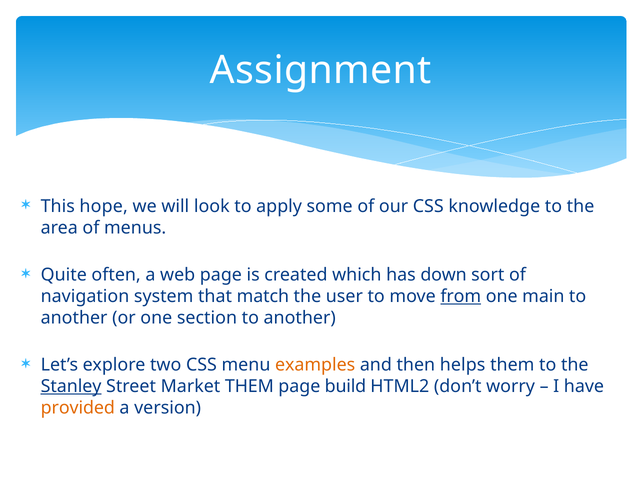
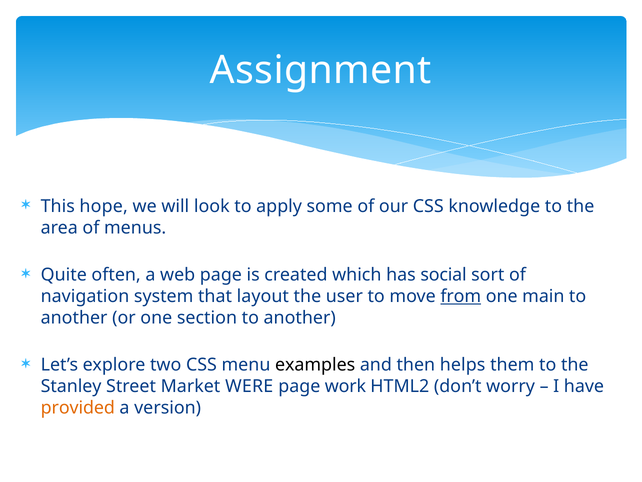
down: down -> social
match: match -> layout
examples colour: orange -> black
Stanley underline: present -> none
Market THEM: THEM -> WERE
build: build -> work
